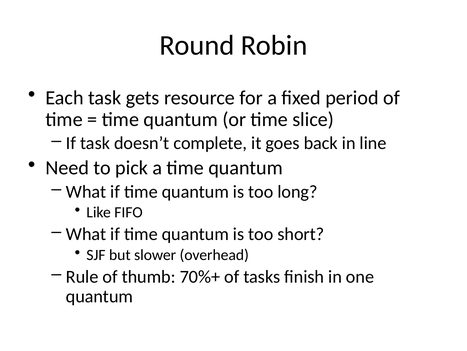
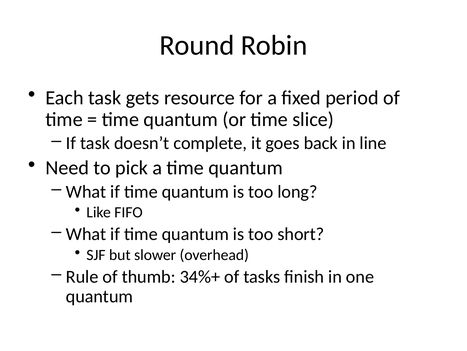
70%+: 70%+ -> 34%+
